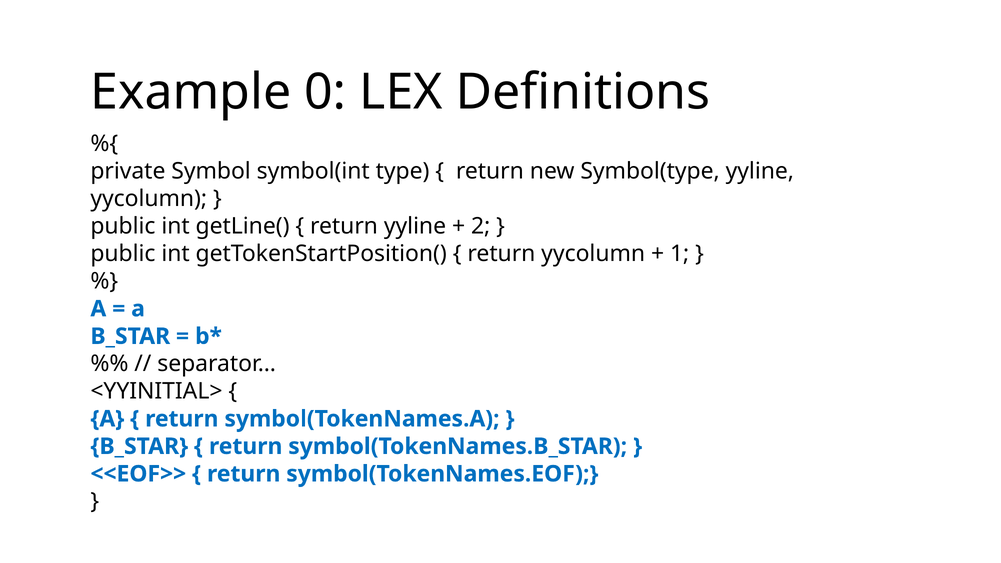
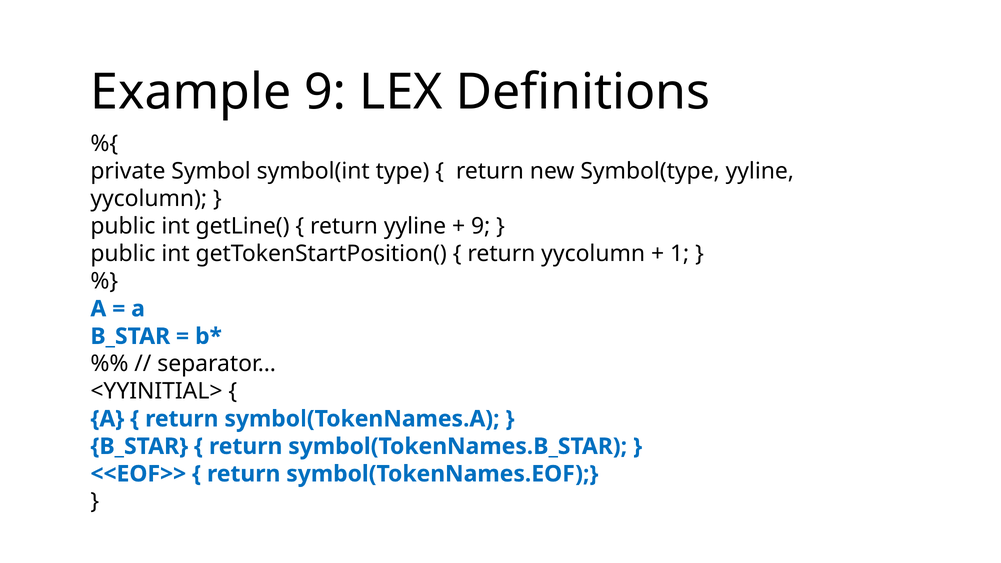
Example 0: 0 -> 9
2 at (481, 226): 2 -> 9
